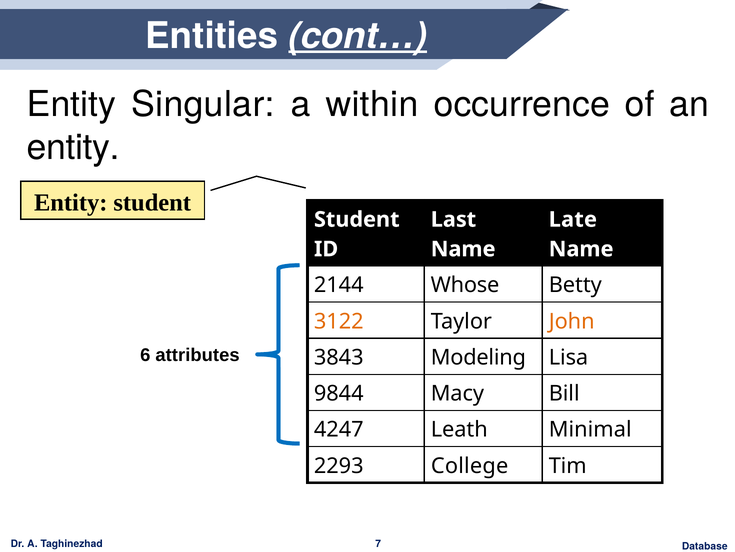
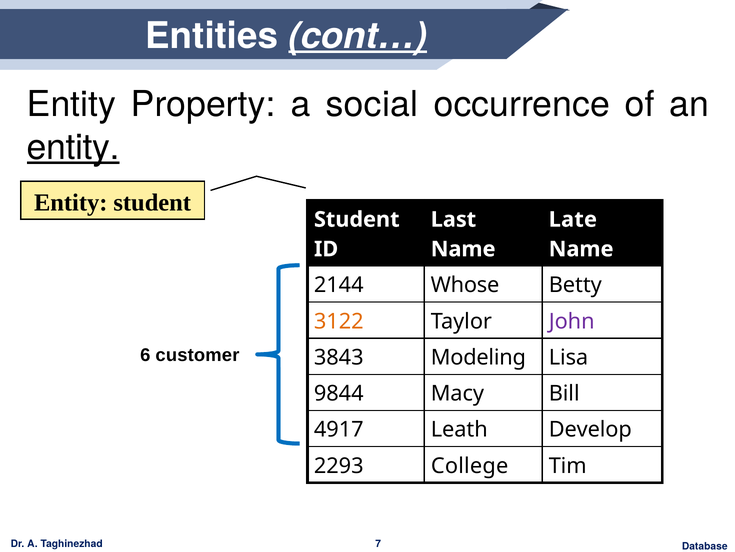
Singular: Singular -> Property
within: within -> social
entity at (73, 147) underline: none -> present
John colour: orange -> purple
attributes: attributes -> customer
4247: 4247 -> 4917
Minimal: Minimal -> Develop
